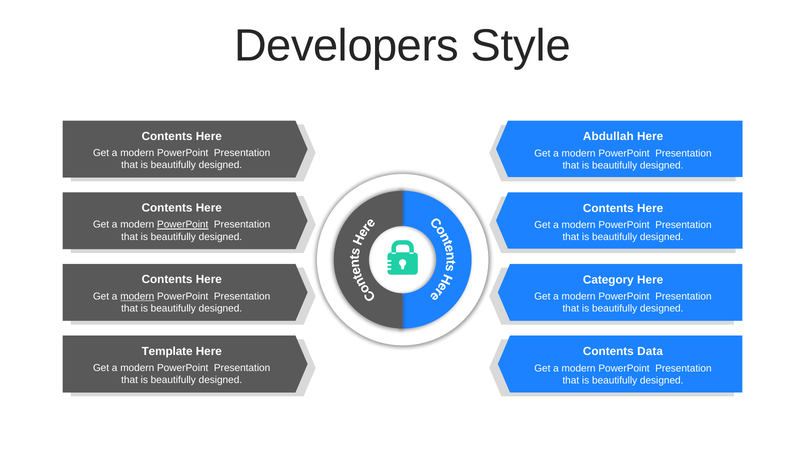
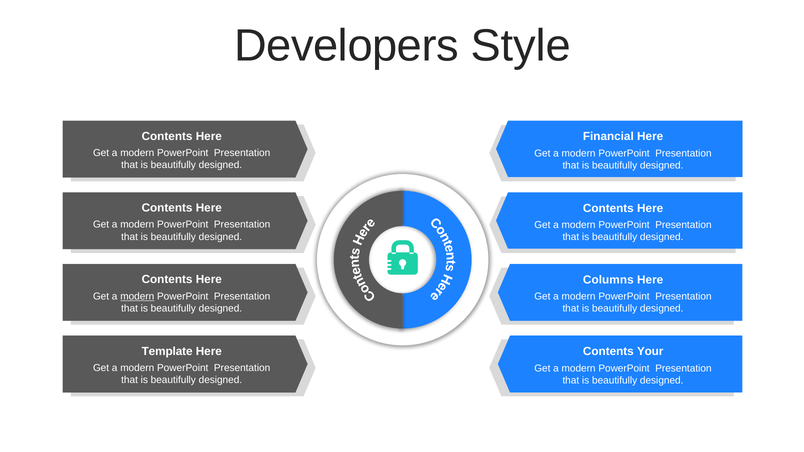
Abdullah: Abdullah -> Financial
PowerPoint at (183, 225) underline: present -> none
Category: Category -> Columns
Data: Data -> Your
